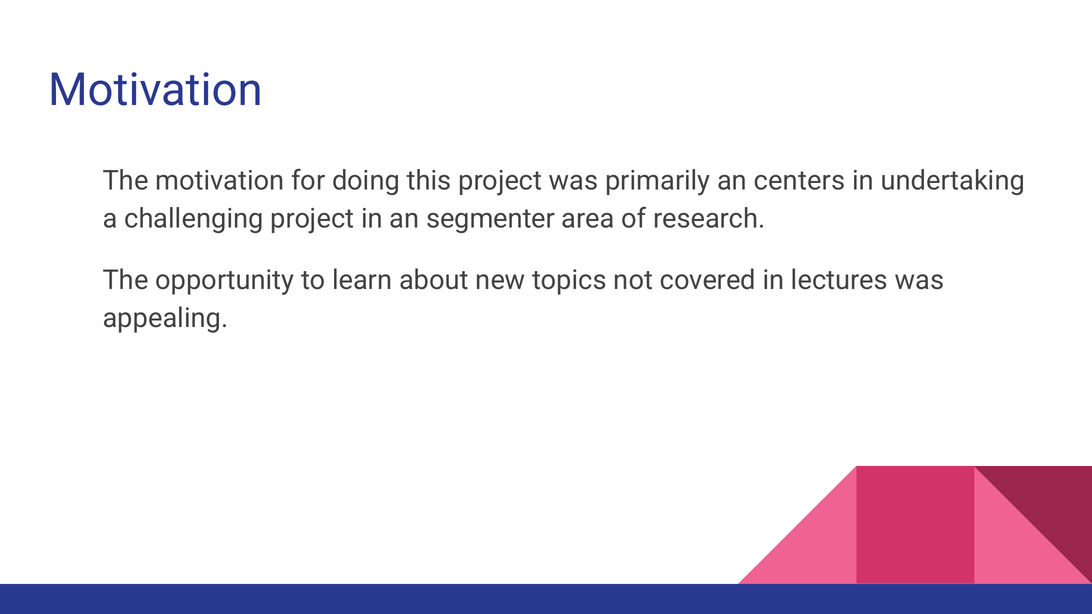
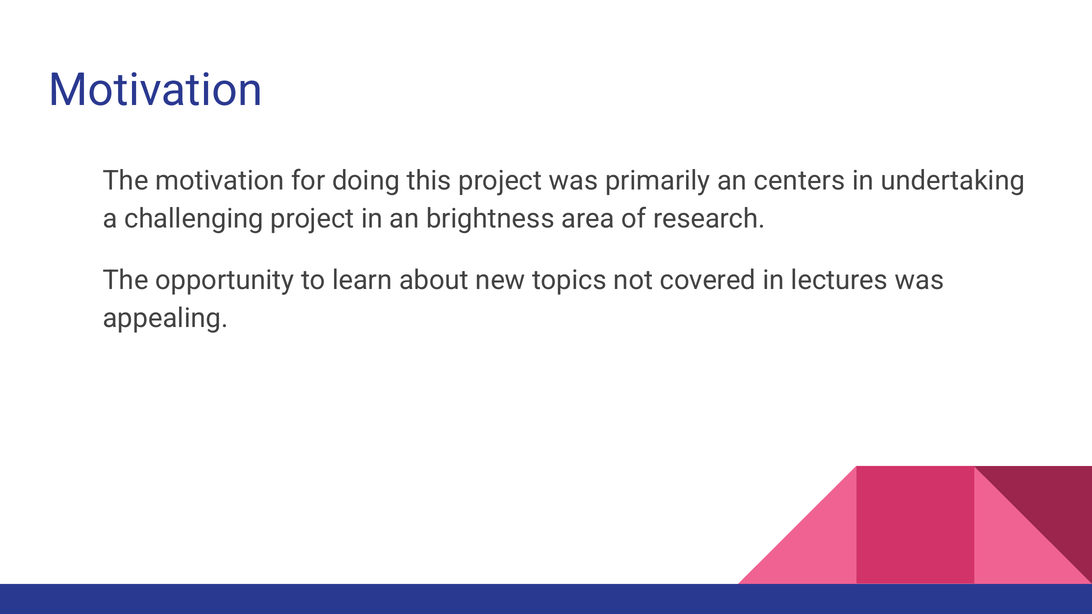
segmenter: segmenter -> brightness
